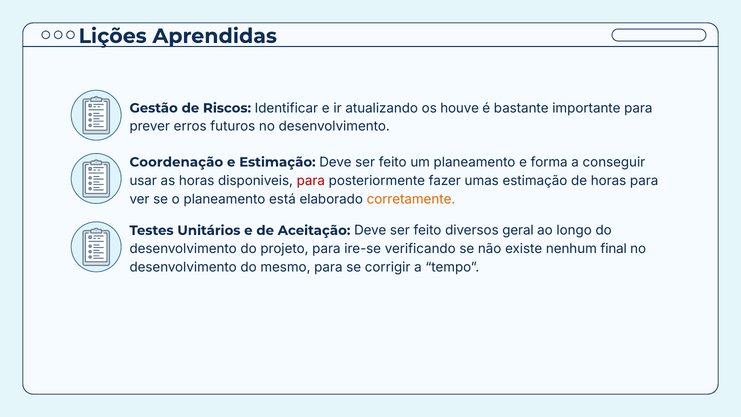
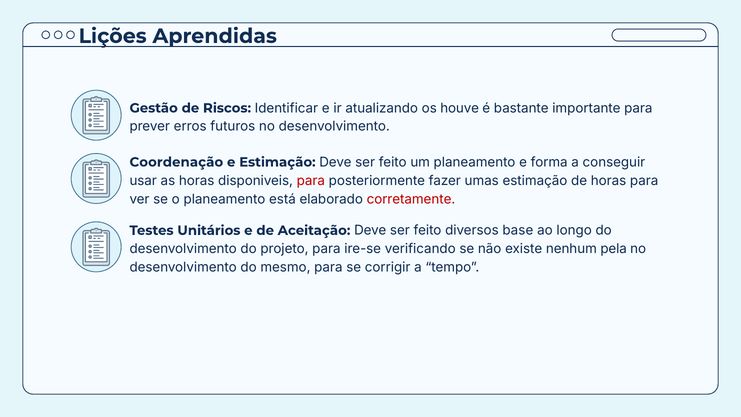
corretamente colour: orange -> red
geral: geral -> base
final: final -> pela
